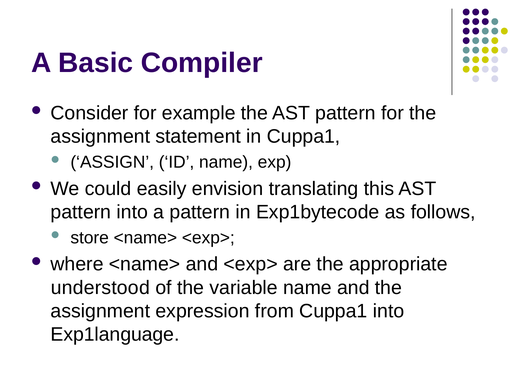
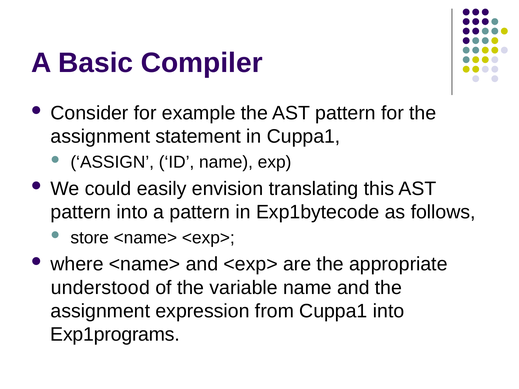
Exp1language: Exp1language -> Exp1programs
